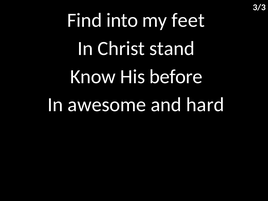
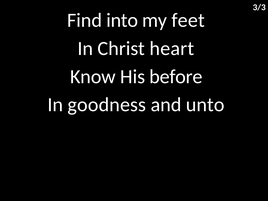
stand: stand -> heart
awesome: awesome -> goodness
hard: hard -> unto
